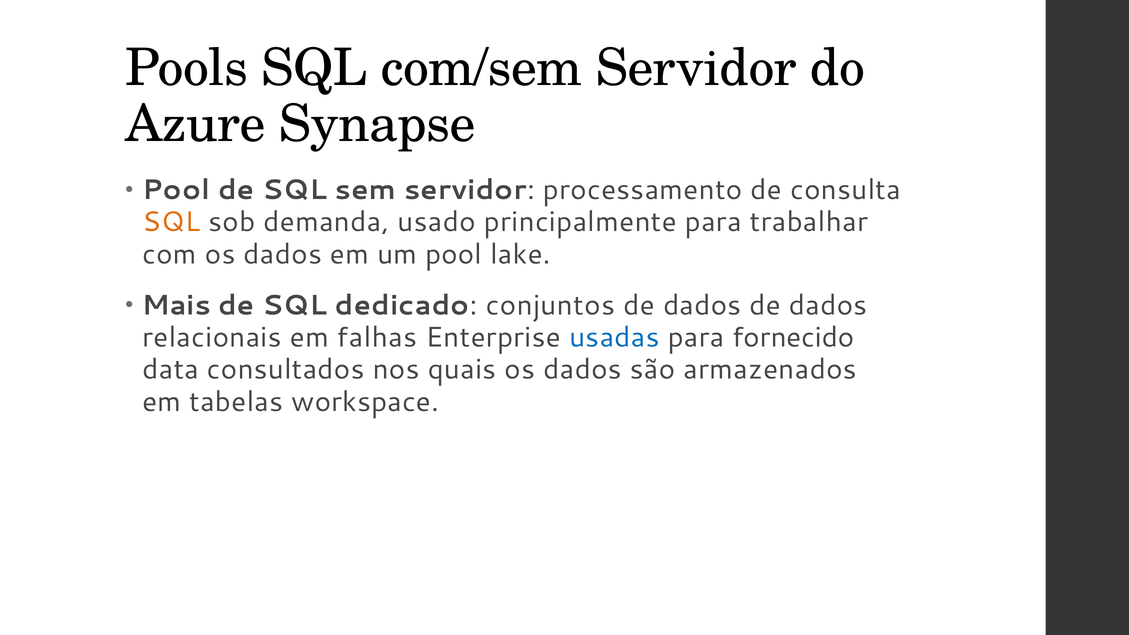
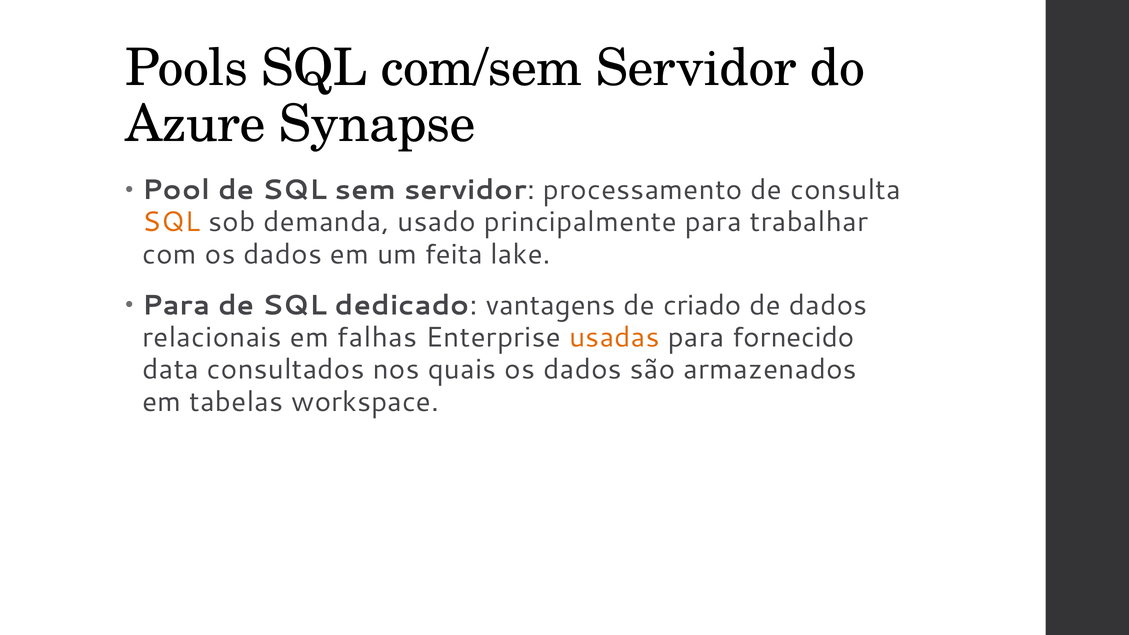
um pool: pool -> feita
Mais at (176, 305): Mais -> Para
conjuntos: conjuntos -> vantagens
dados at (702, 305): dados -> criado
usadas colour: blue -> orange
